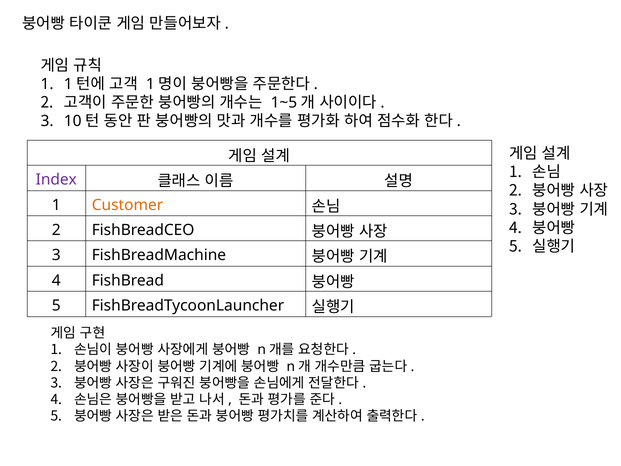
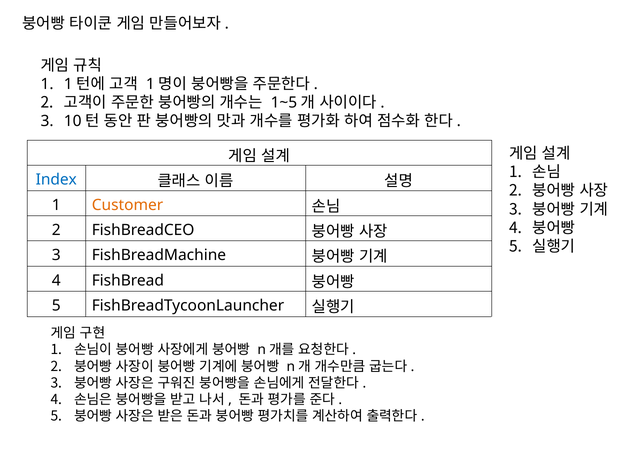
Index colour: purple -> blue
